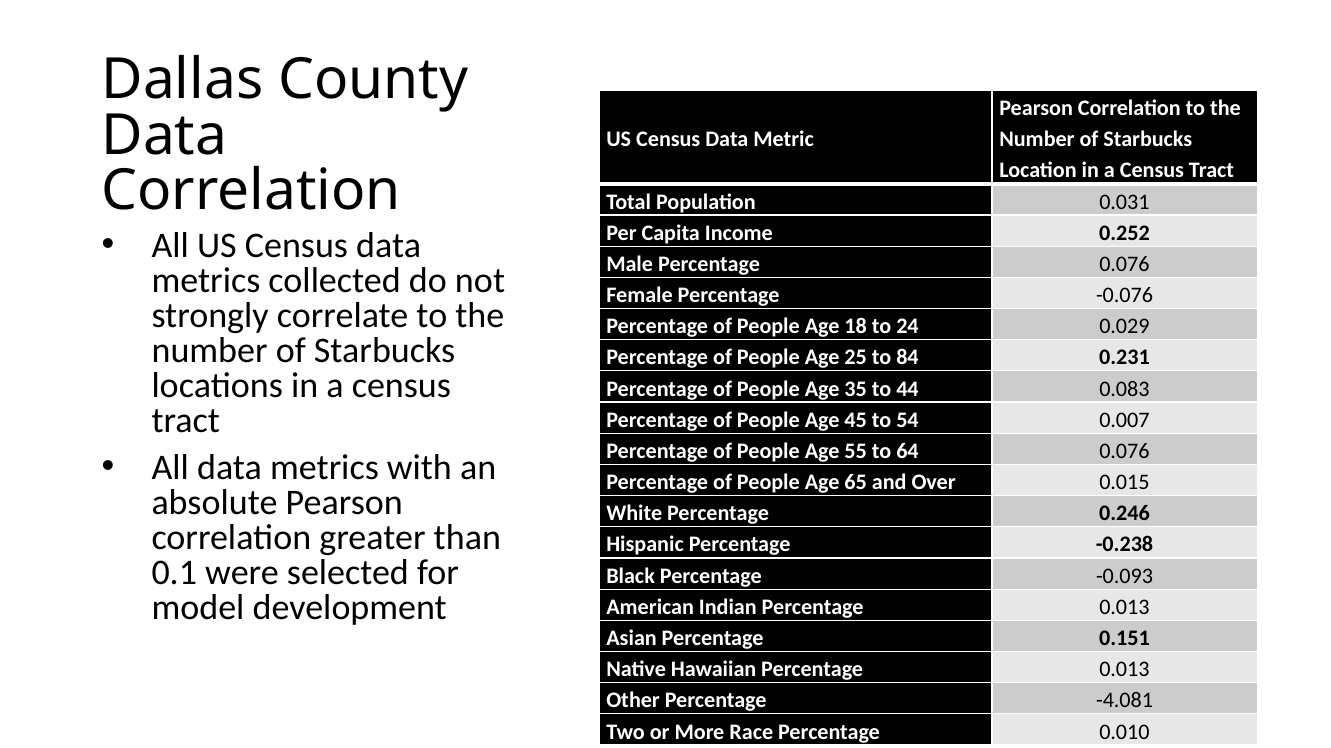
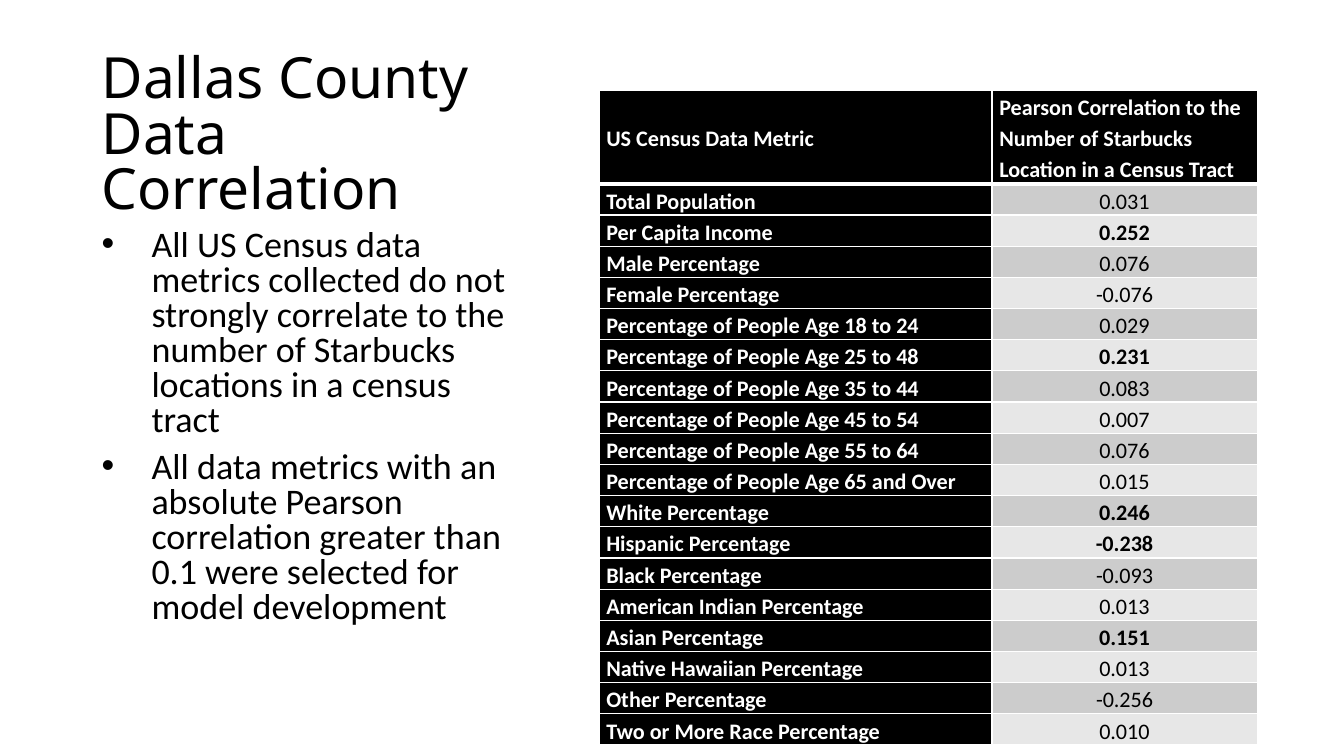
84: 84 -> 48
-4.081: -4.081 -> -0.256
